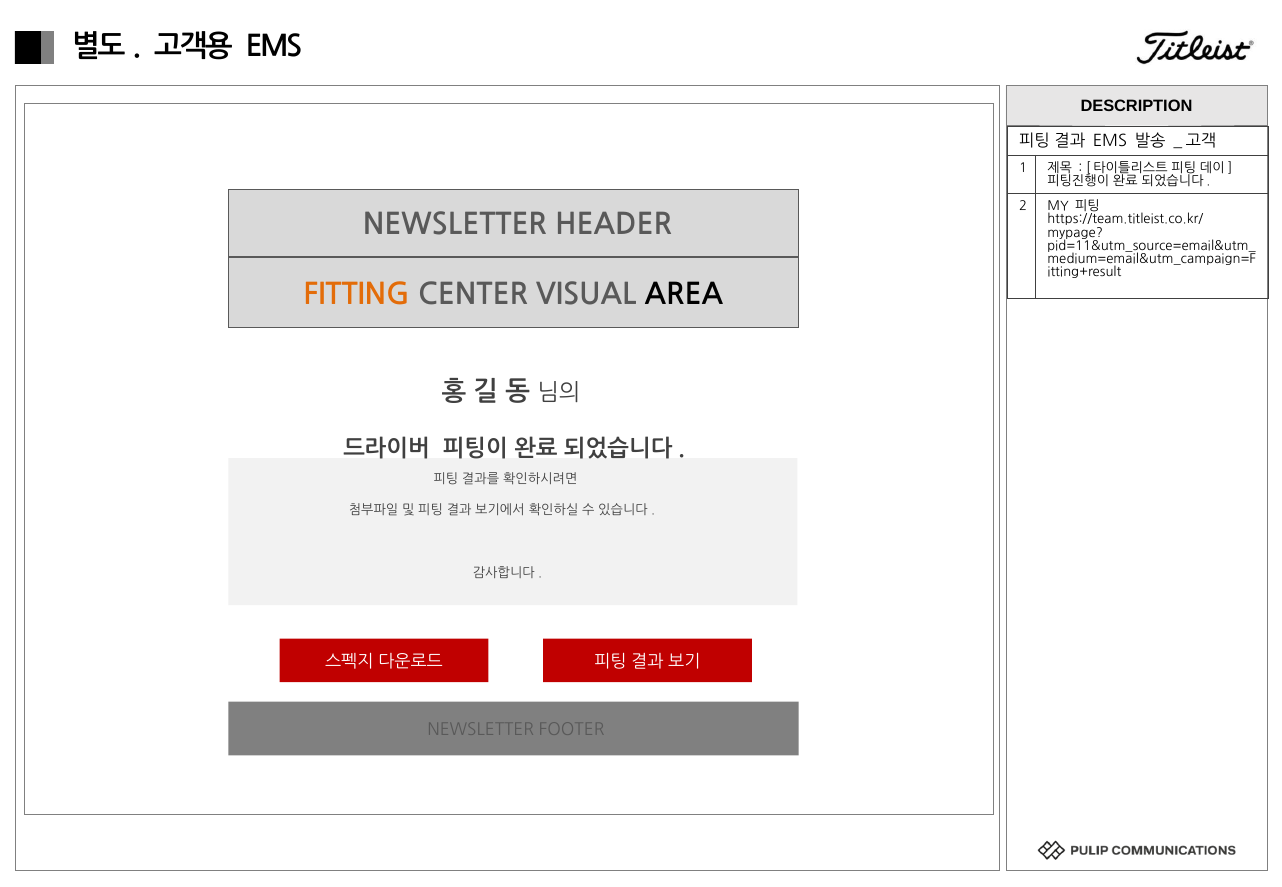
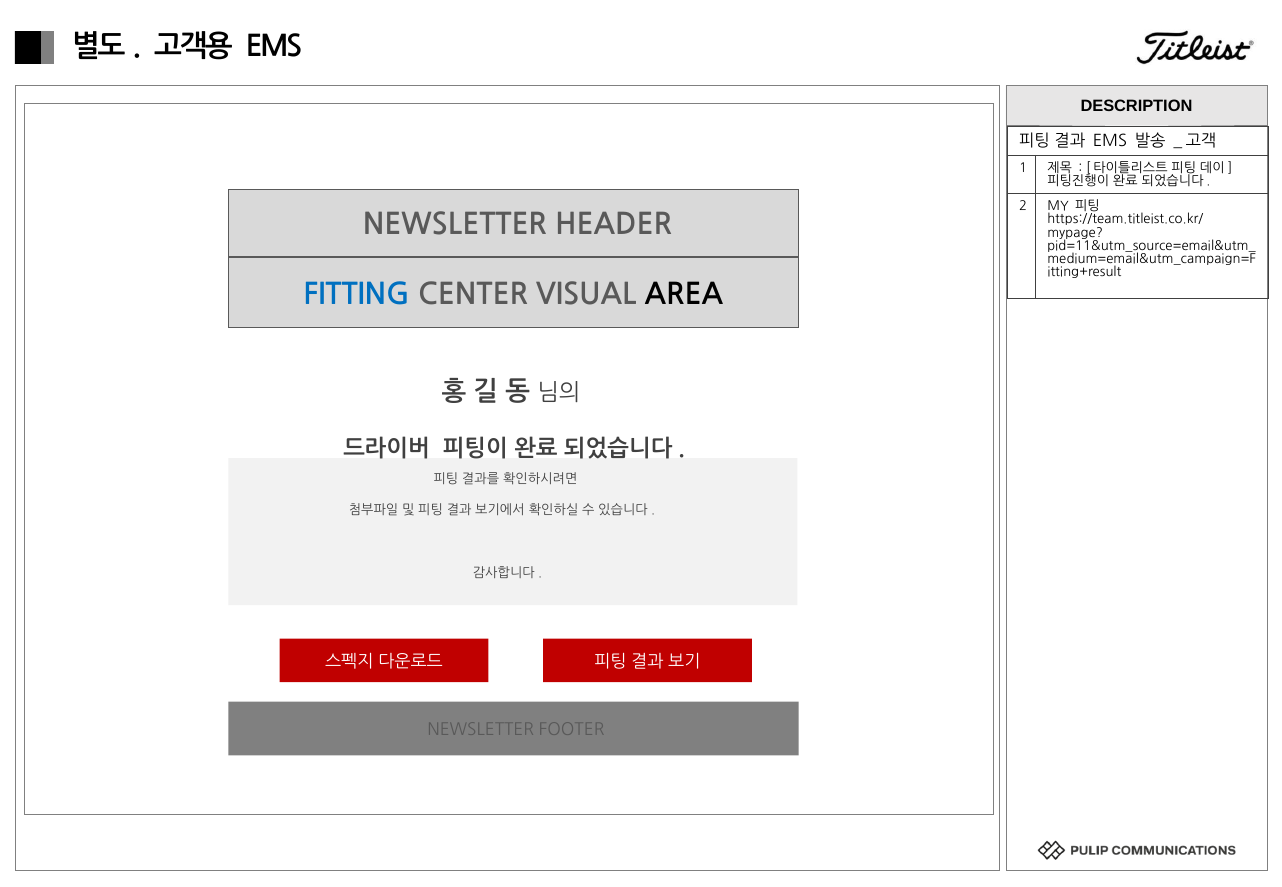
FITTING colour: orange -> blue
